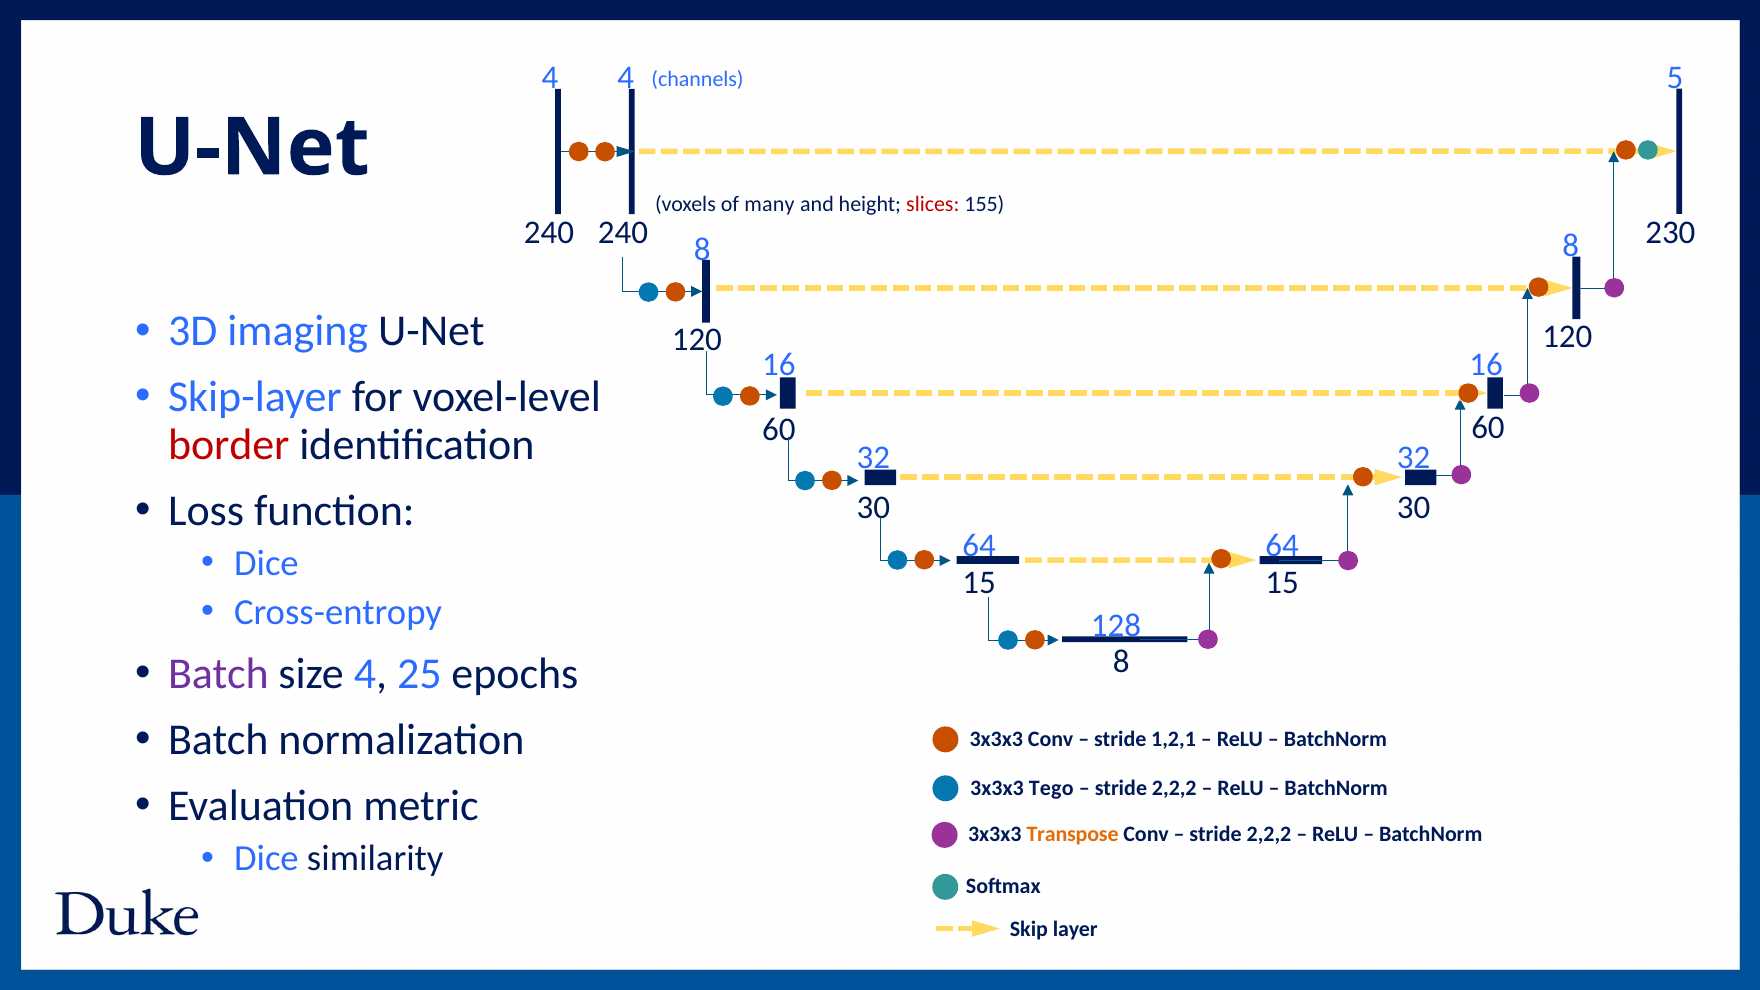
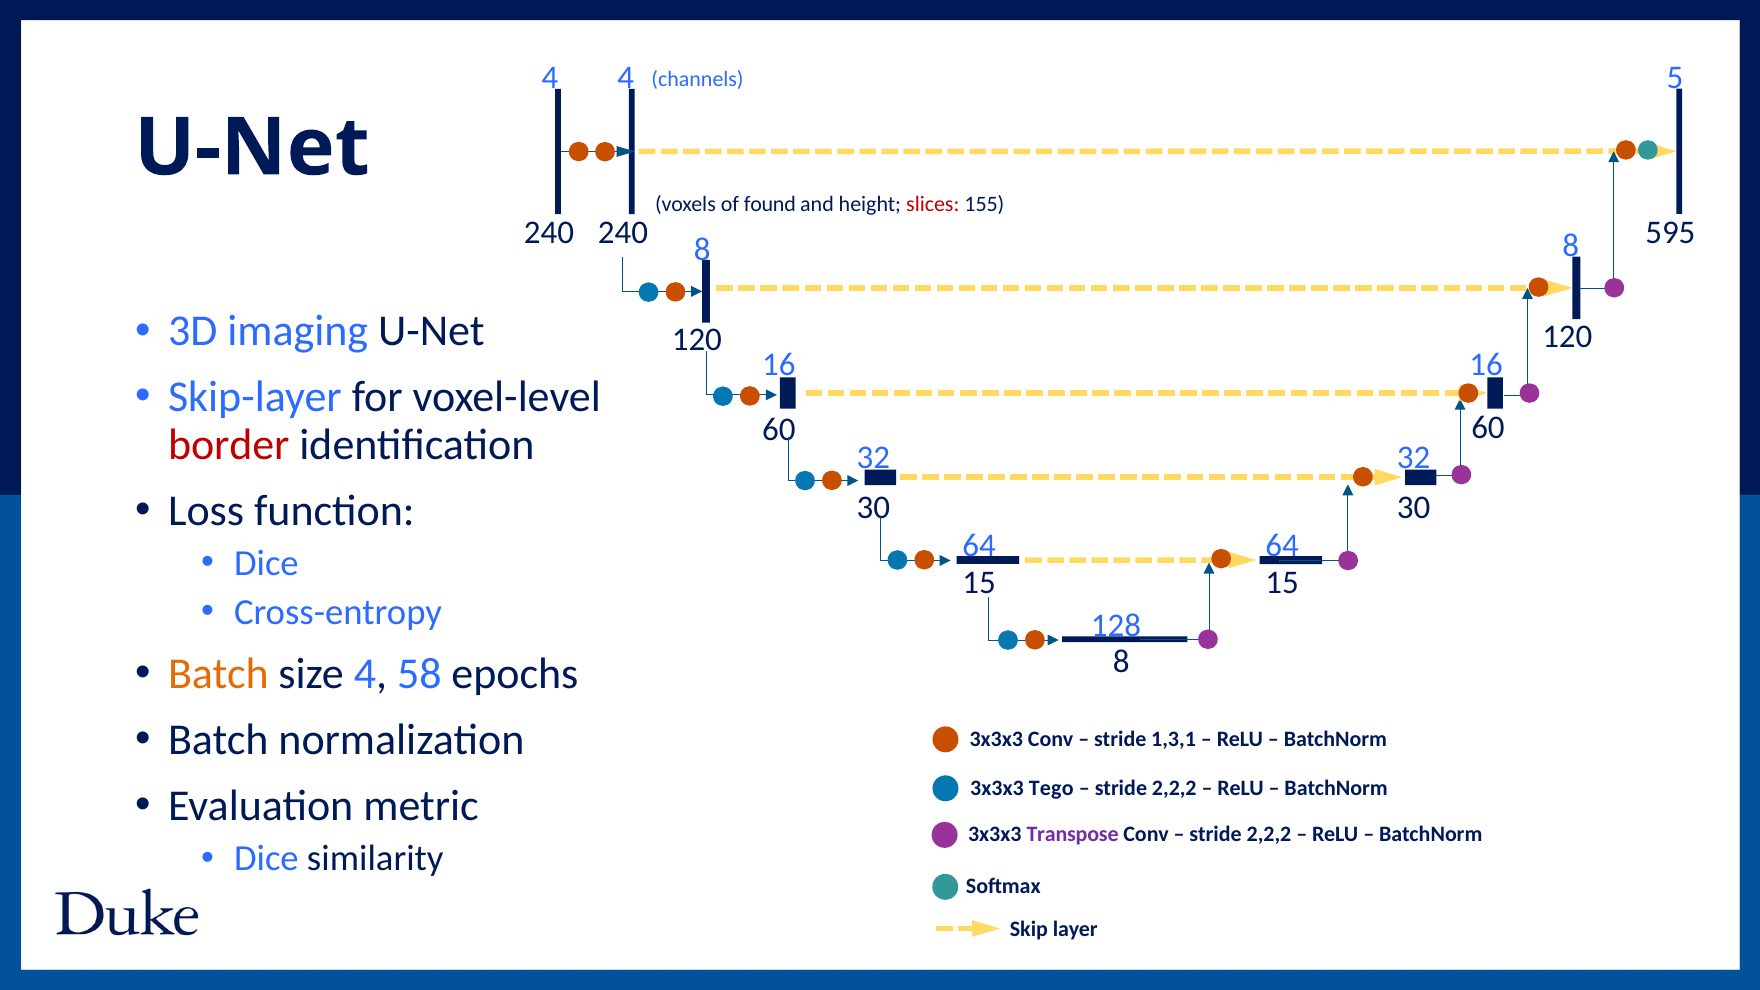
many: many -> found
230: 230 -> 595
Batch at (218, 674) colour: purple -> orange
25: 25 -> 58
1,2,1: 1,2,1 -> 1,3,1
Transpose colour: orange -> purple
